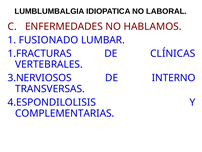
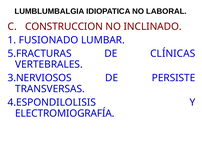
ENFERMEDADES: ENFERMEDADES -> CONSTRUCCION
HABLAMOS: HABLAMOS -> INCLINADO
1.FRACTURAS: 1.FRACTURAS -> 5.FRACTURAS
INTERNO: INTERNO -> PERSISTE
COMPLEMENTARIAS: COMPLEMENTARIAS -> ELECTROMIOGRAFÍA
